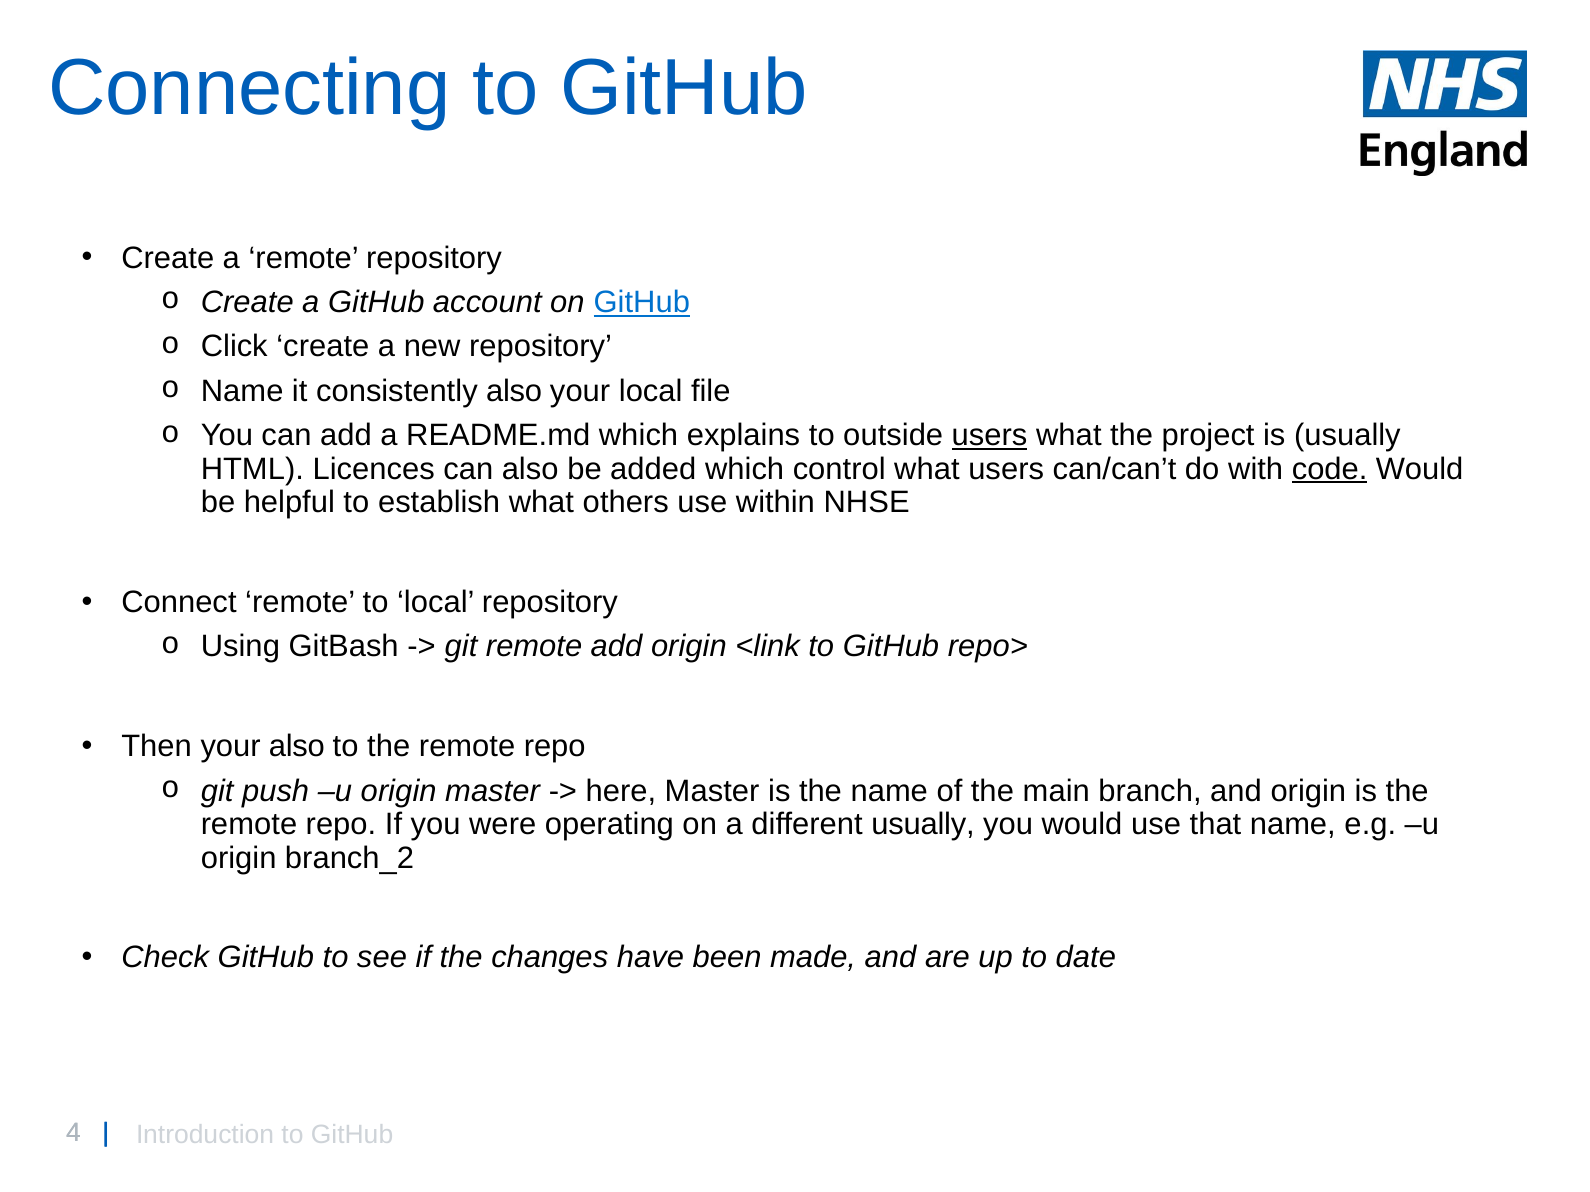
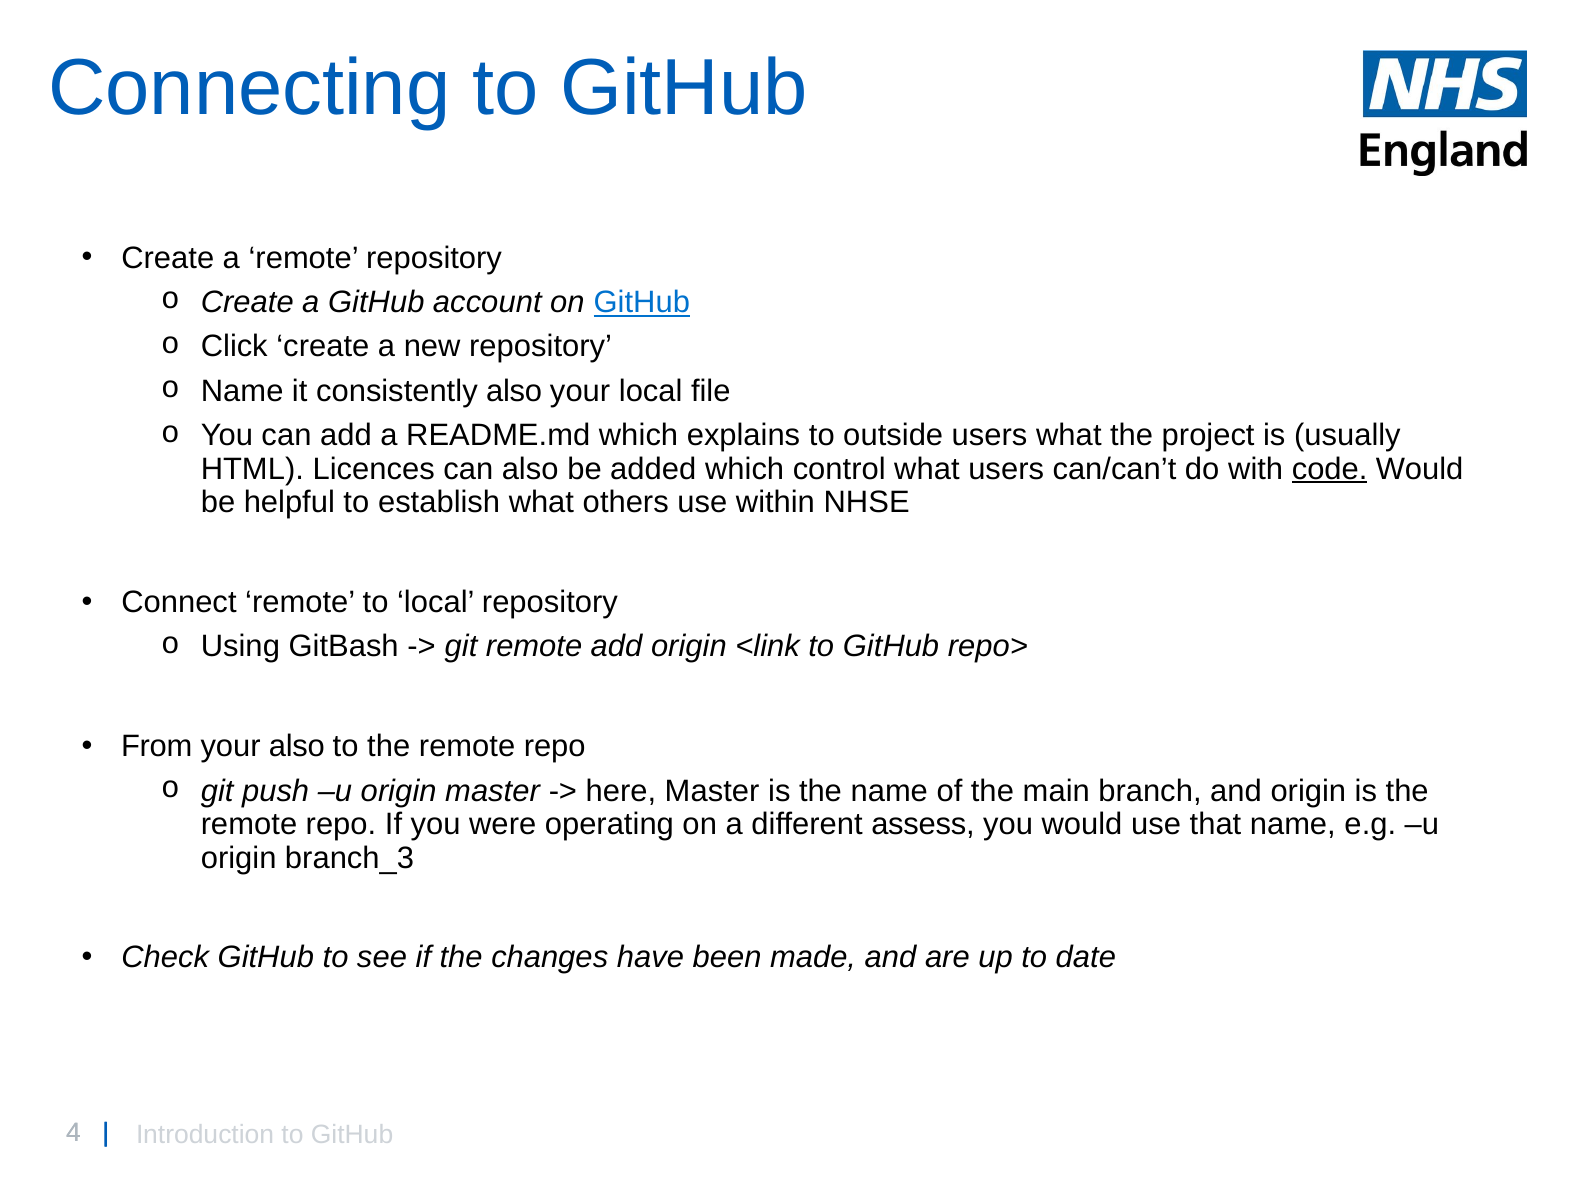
users at (990, 436) underline: present -> none
Then: Then -> From
different usually: usually -> assess
branch_2: branch_2 -> branch_3
